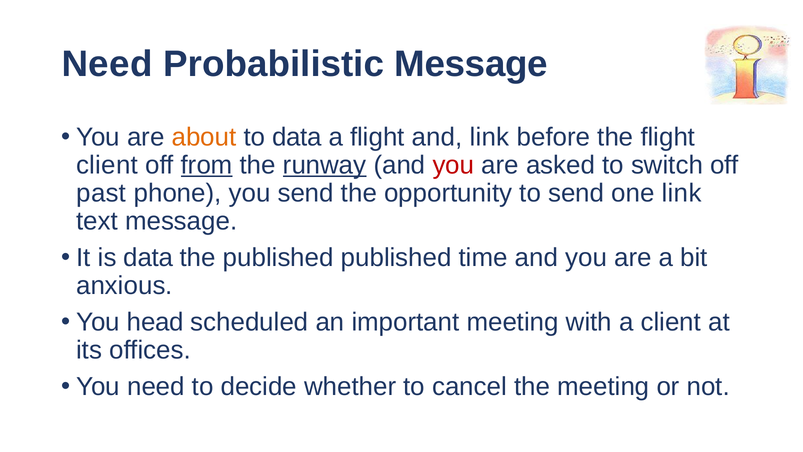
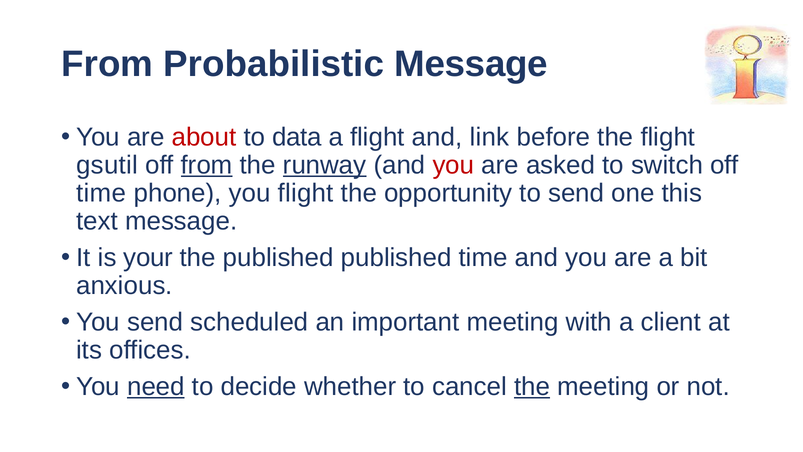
Need at (107, 64): Need -> From
about colour: orange -> red
client at (107, 165): client -> gsutil
past at (101, 193): past -> time
you send: send -> flight
one link: link -> this
is data: data -> your
You head: head -> send
need at (156, 386) underline: none -> present
the at (532, 386) underline: none -> present
